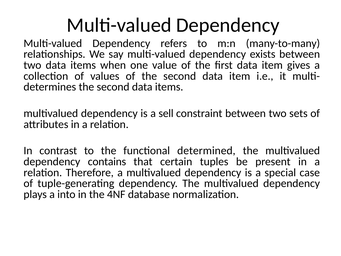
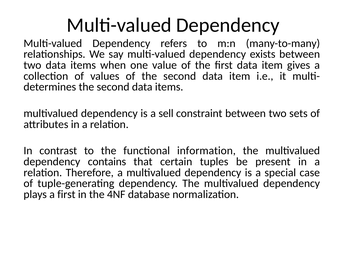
determined: determined -> information
a into: into -> first
